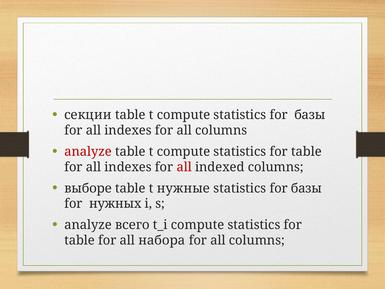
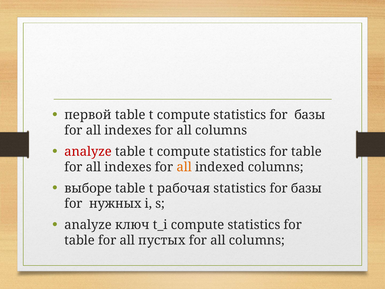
секции: секции -> первой
all at (184, 167) colour: red -> orange
нужные: нужные -> рабочая
всего: всего -> ключ
набора: набора -> пустых
